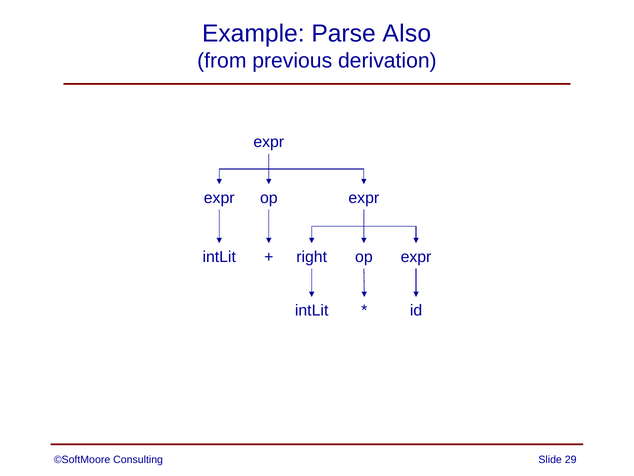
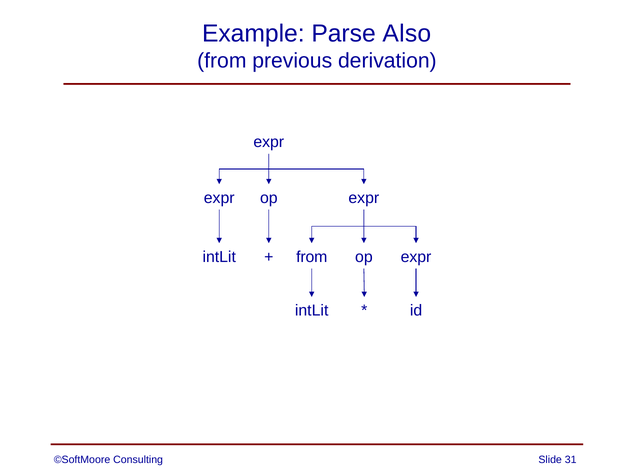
right at (312, 257): right -> from
29: 29 -> 31
